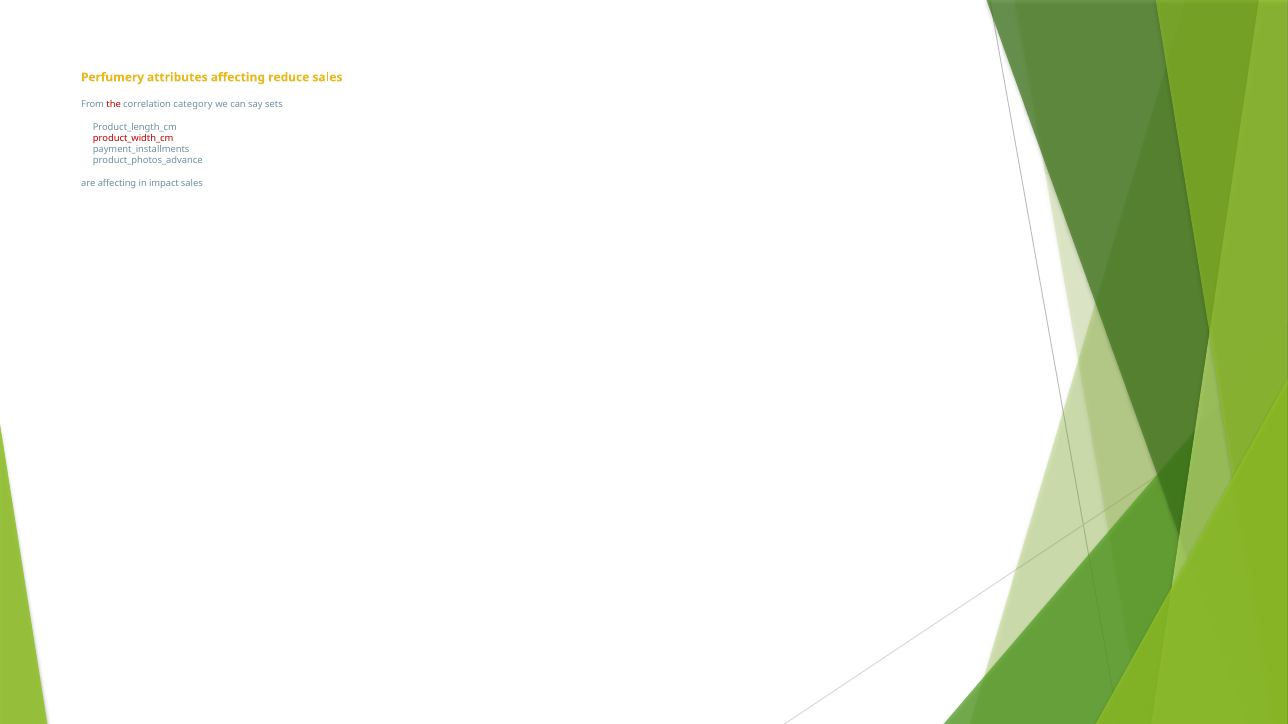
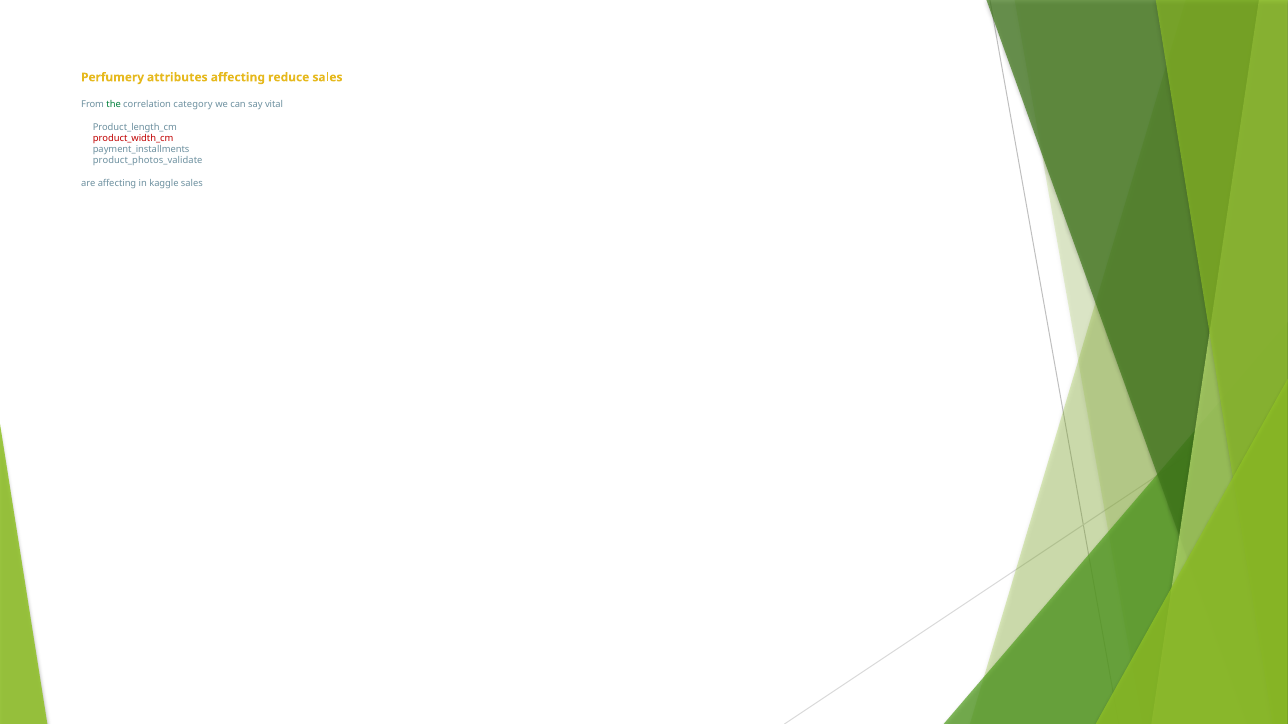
the colour: red -> green
sets: sets -> vital
product_photos_advance: product_photos_advance -> product_photos_validate
impact: impact -> kaggle
